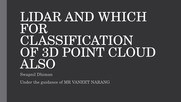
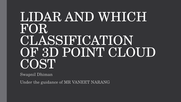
ALSO: ALSO -> COST
